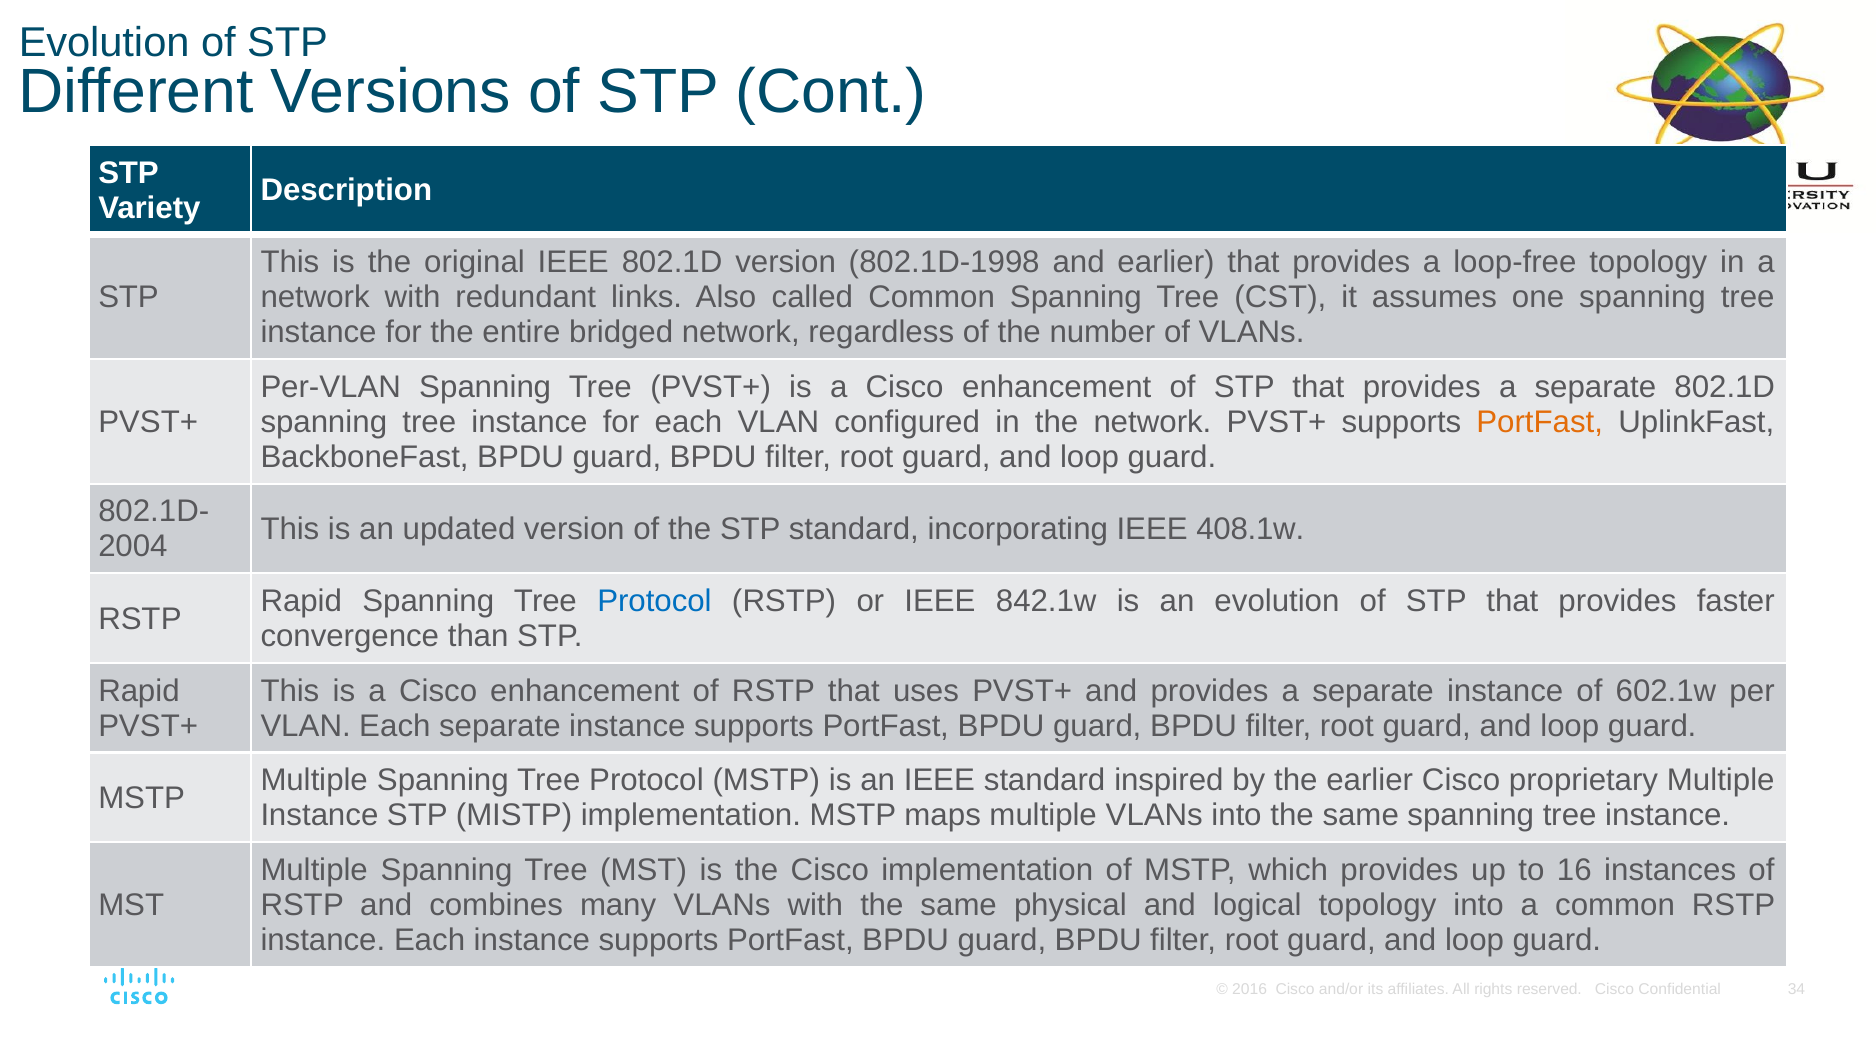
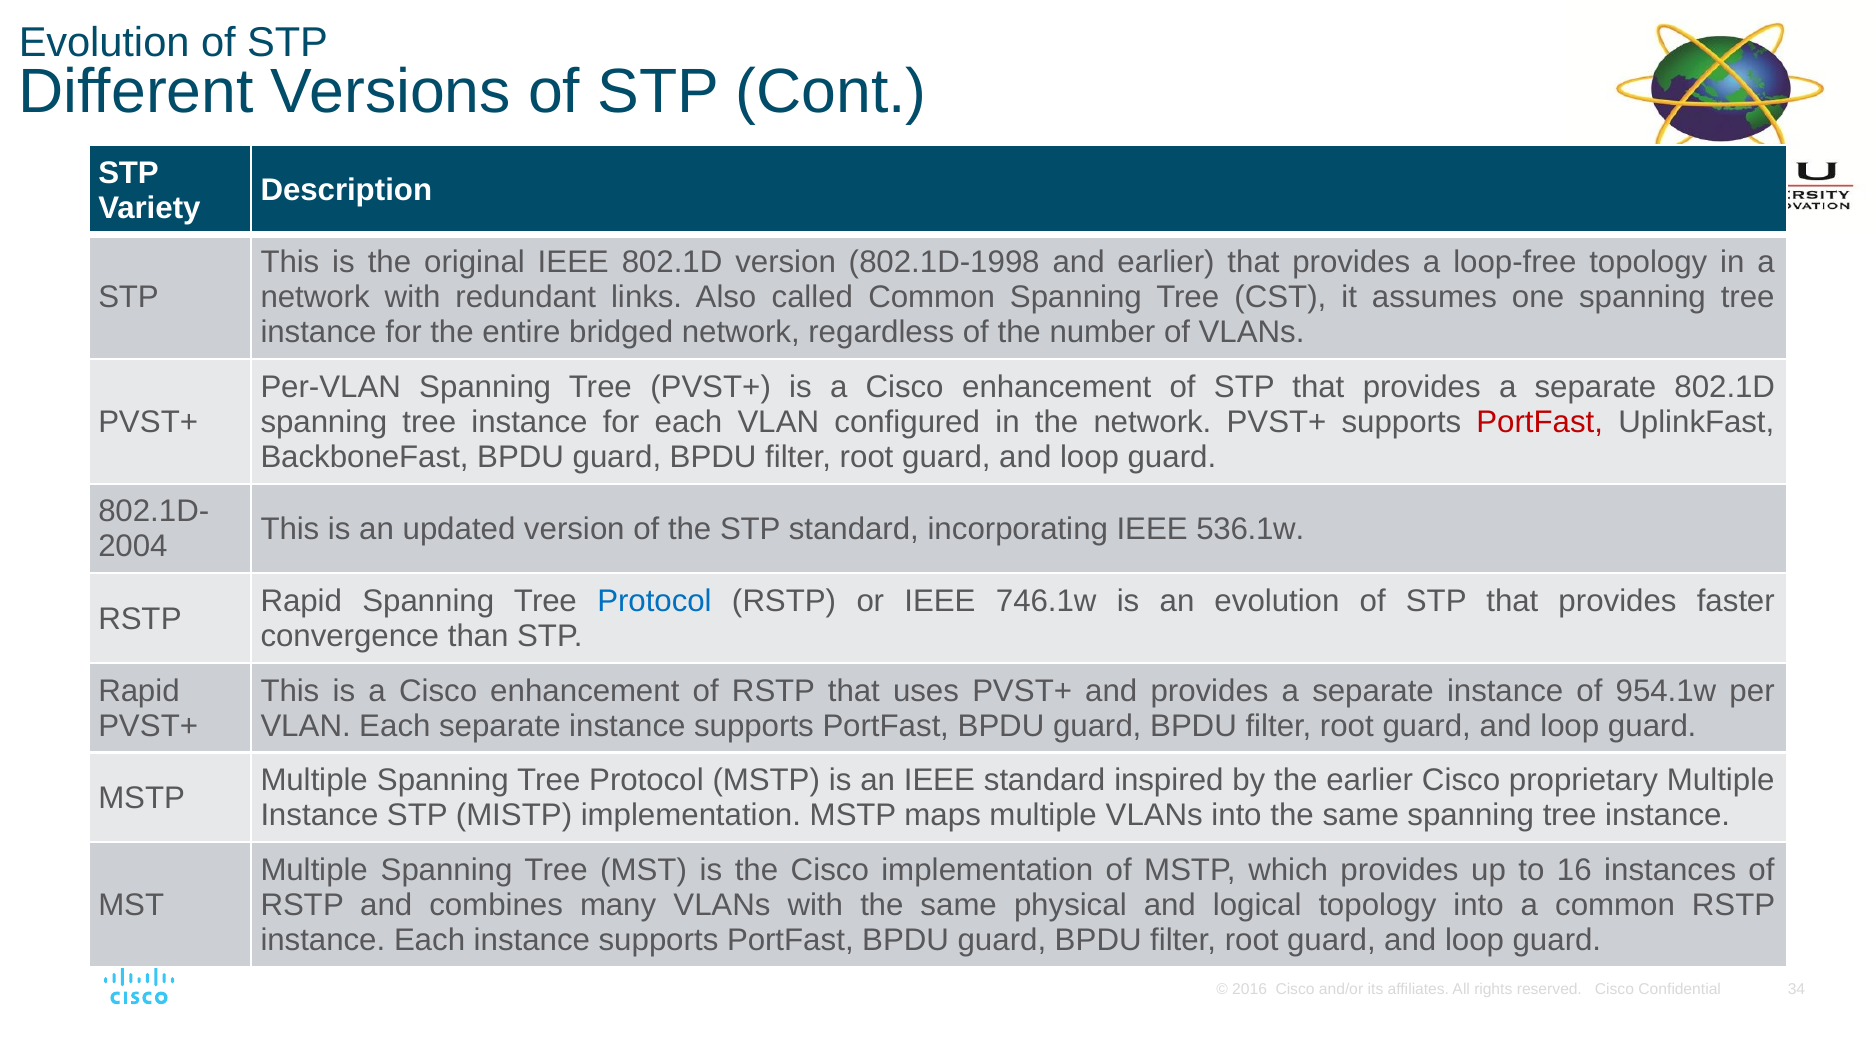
PortFast at (1540, 422) colour: orange -> red
408.1w: 408.1w -> 536.1w
842.1w: 842.1w -> 746.1w
602.1w: 602.1w -> 954.1w
